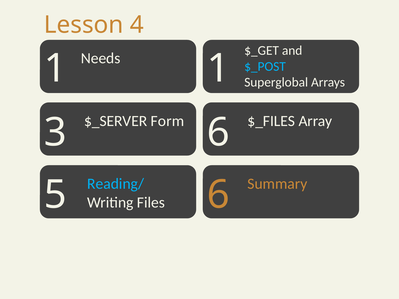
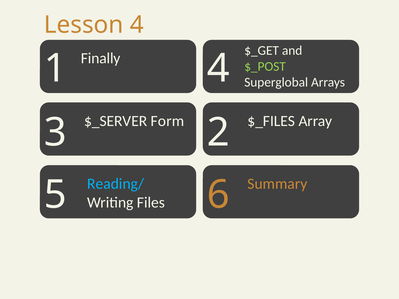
Needs: Needs -> Finally
1 1: 1 -> 4
$_POST colour: light blue -> light green
3 6: 6 -> 2
